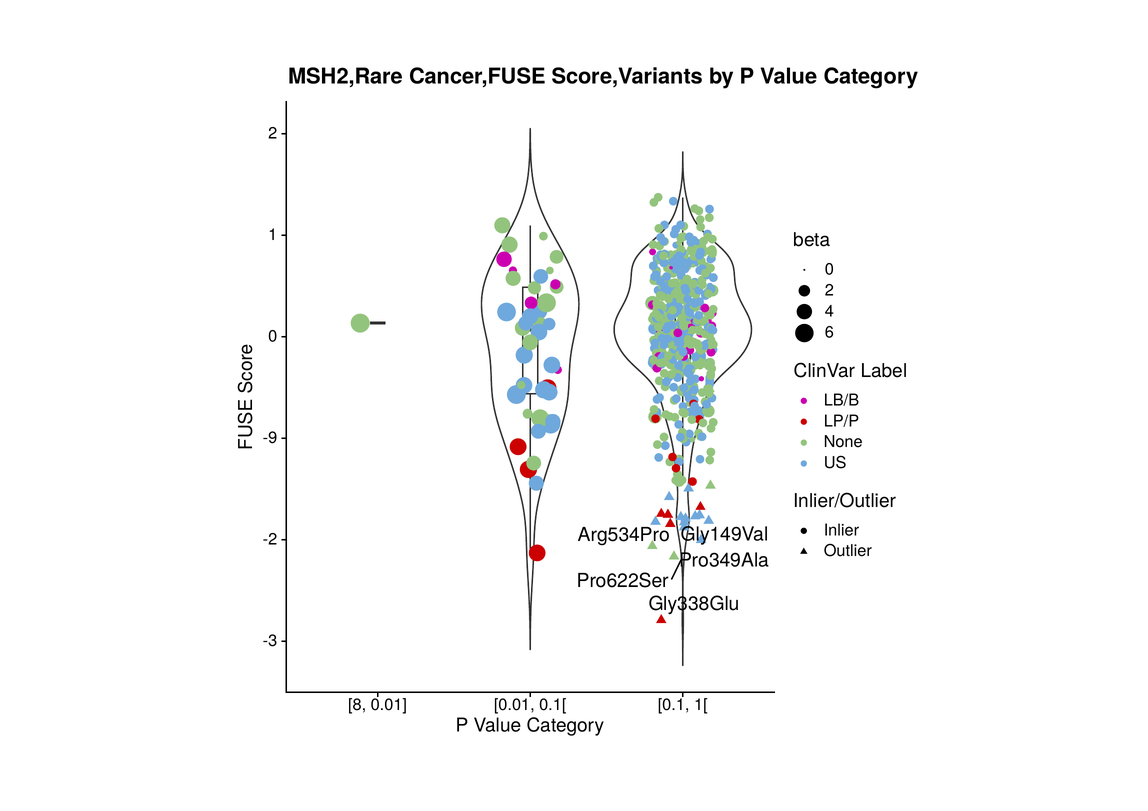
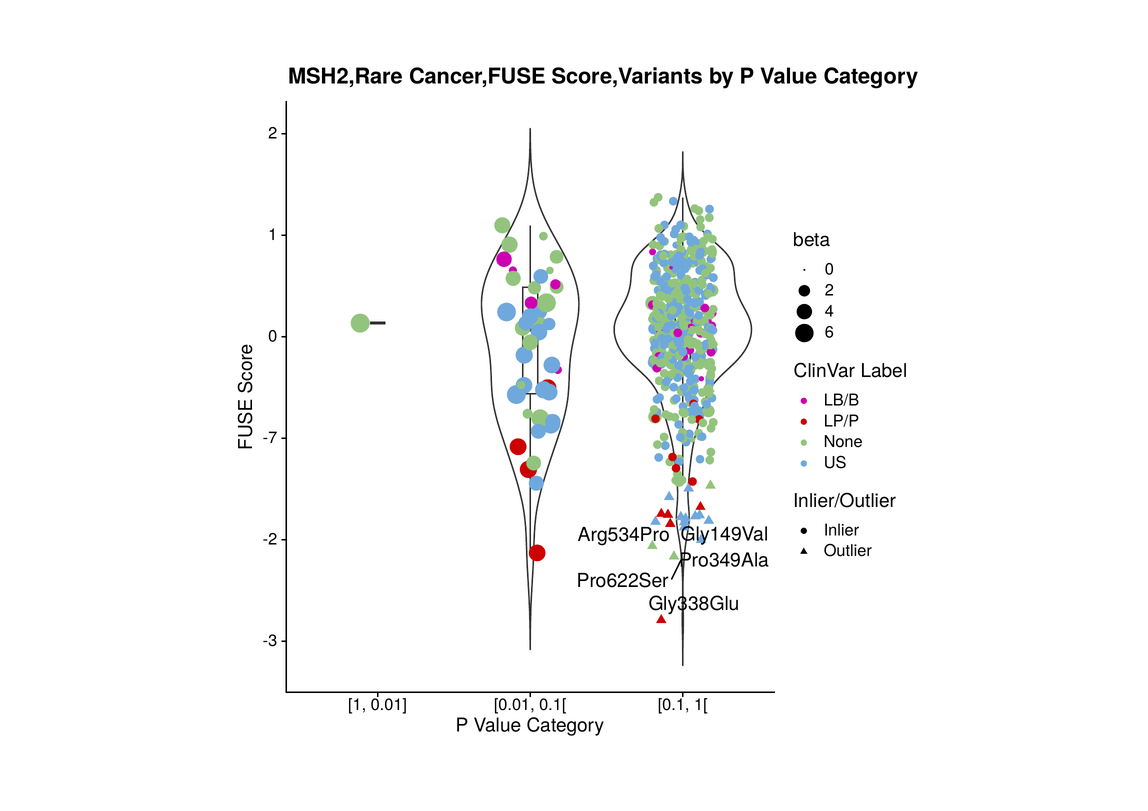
-9: -9 -> -7
8 at (357, 705): 8 -> 1
